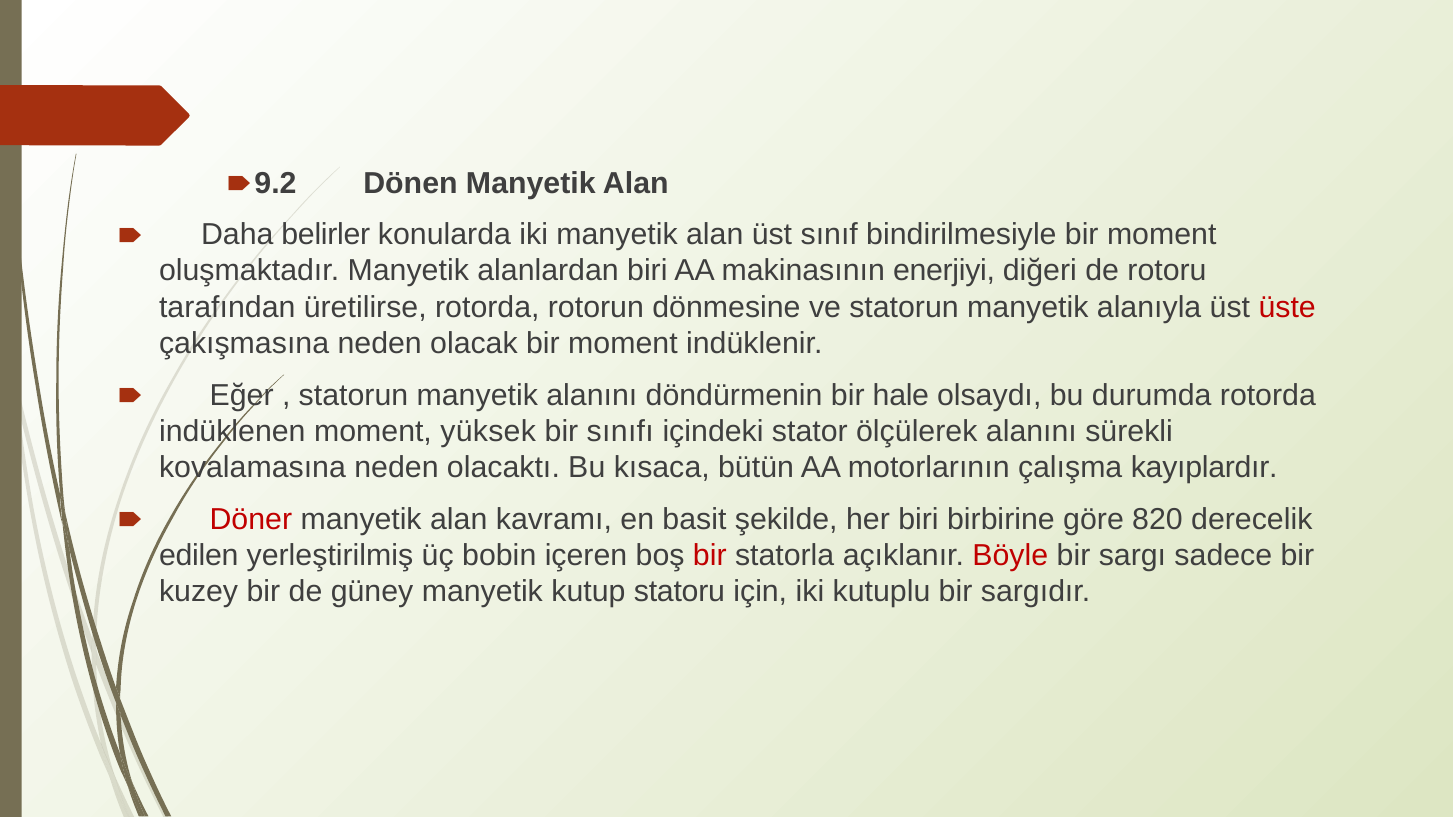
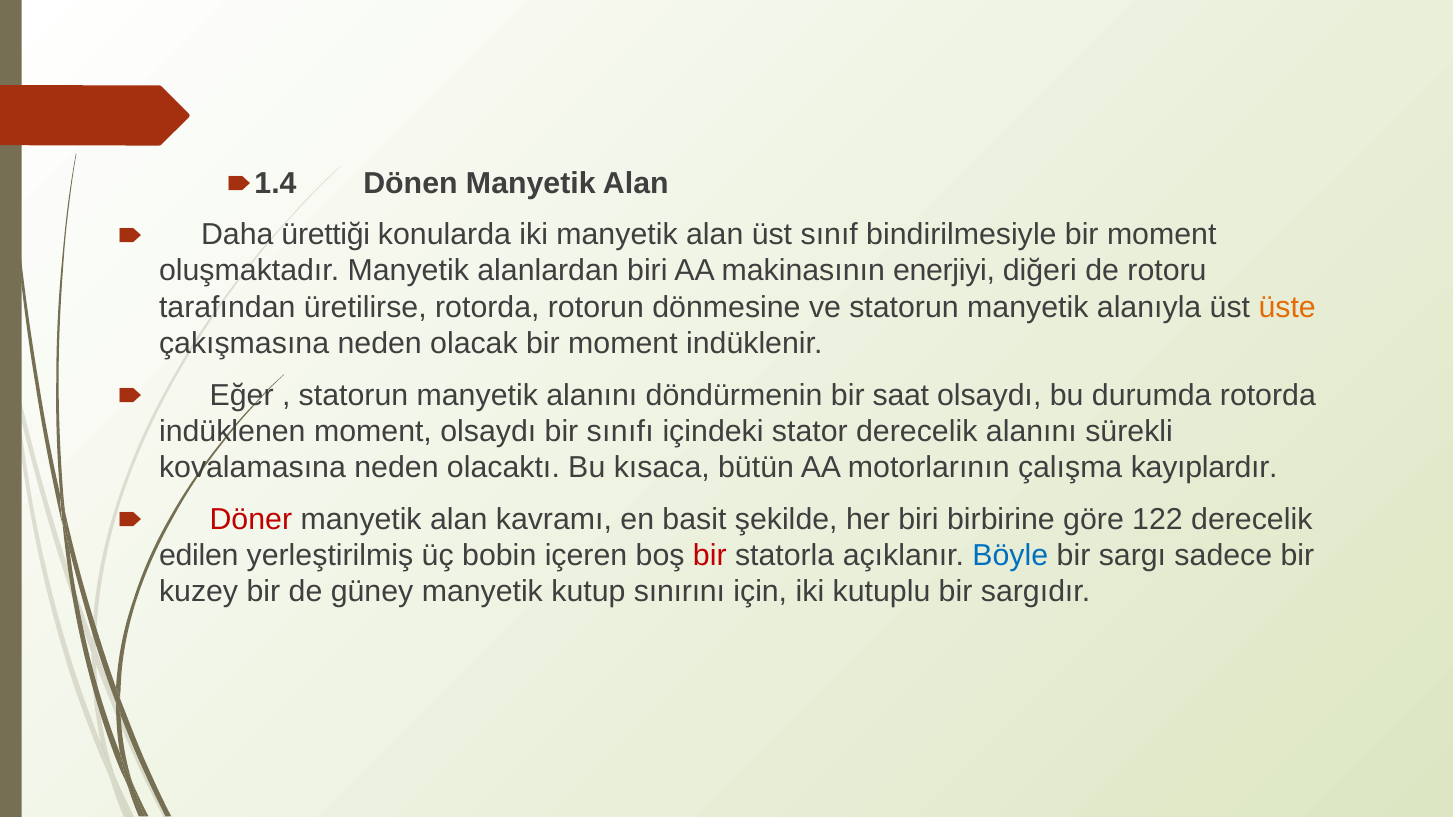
9.2: 9.2 -> 1.4
belirler: belirler -> ürettiği
üste colour: red -> orange
hale: hale -> saat
moment yüksek: yüksek -> olsaydı
stator ölçülerek: ölçülerek -> derecelik
820: 820 -> 122
Böyle colour: red -> blue
statoru: statoru -> sınırını
